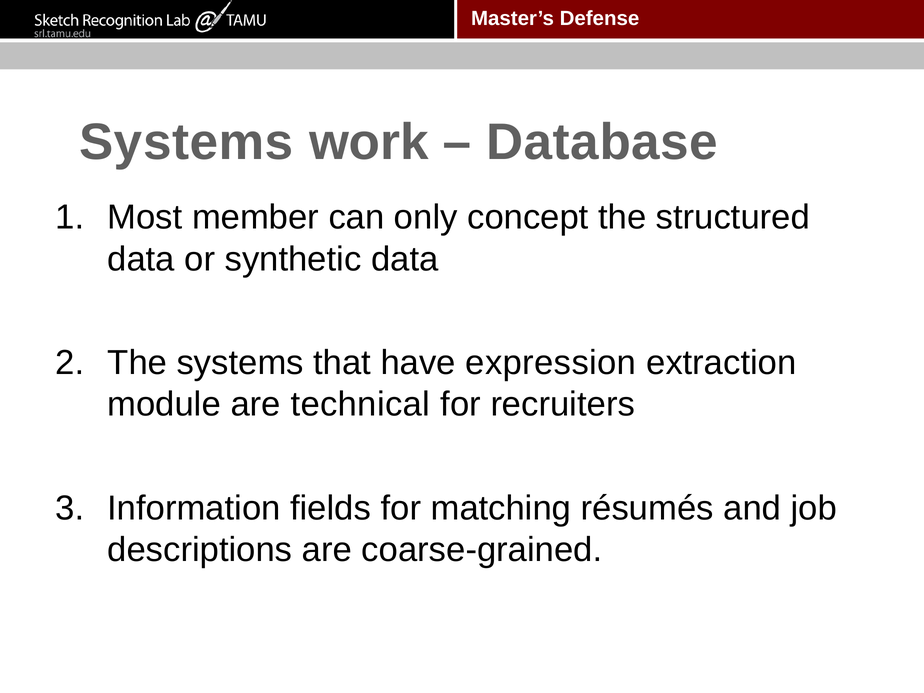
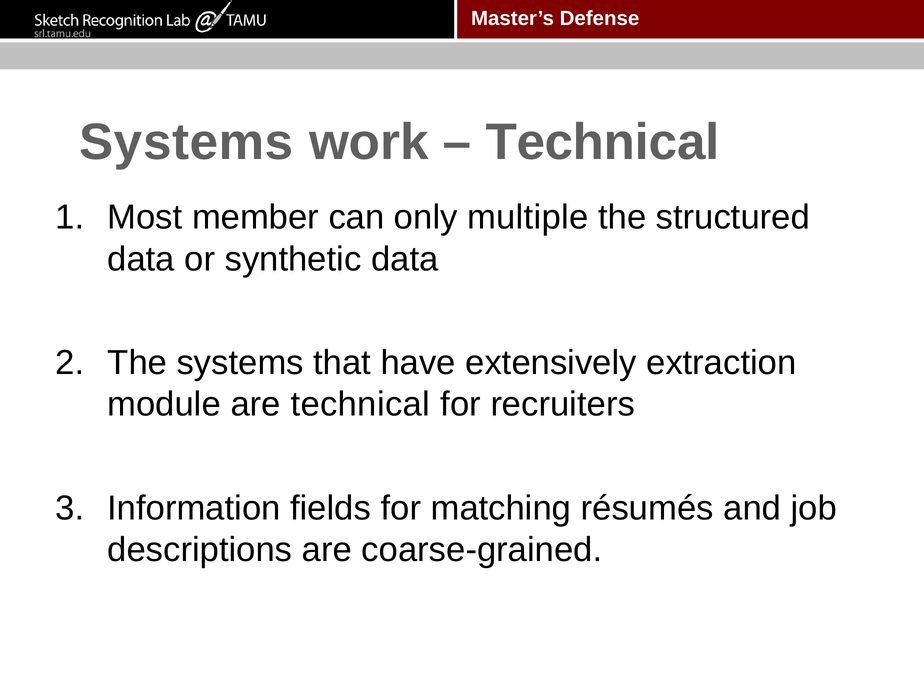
Database at (602, 142): Database -> Technical
concept: concept -> multiple
expression: expression -> extensively
